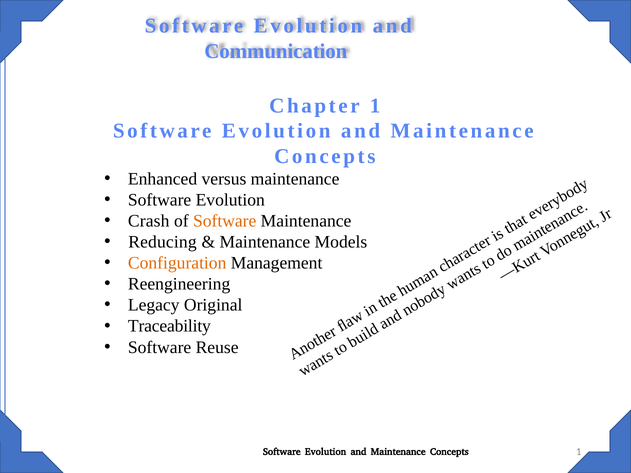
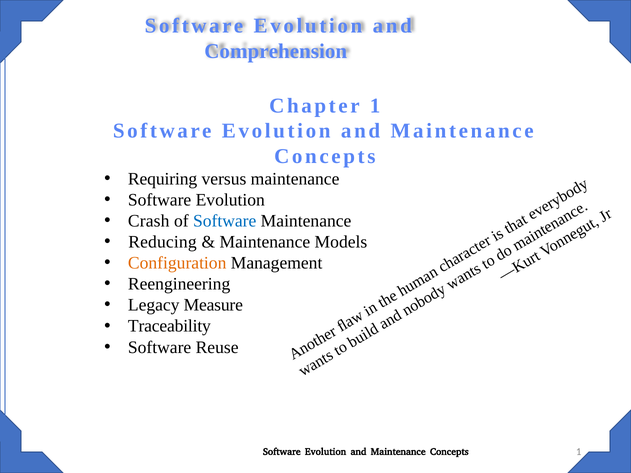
Communication: Communication -> Comprehension
Enhanced: Enhanced -> Requiring
Software at (225, 221) colour: orange -> blue
Original: Original -> Measure
